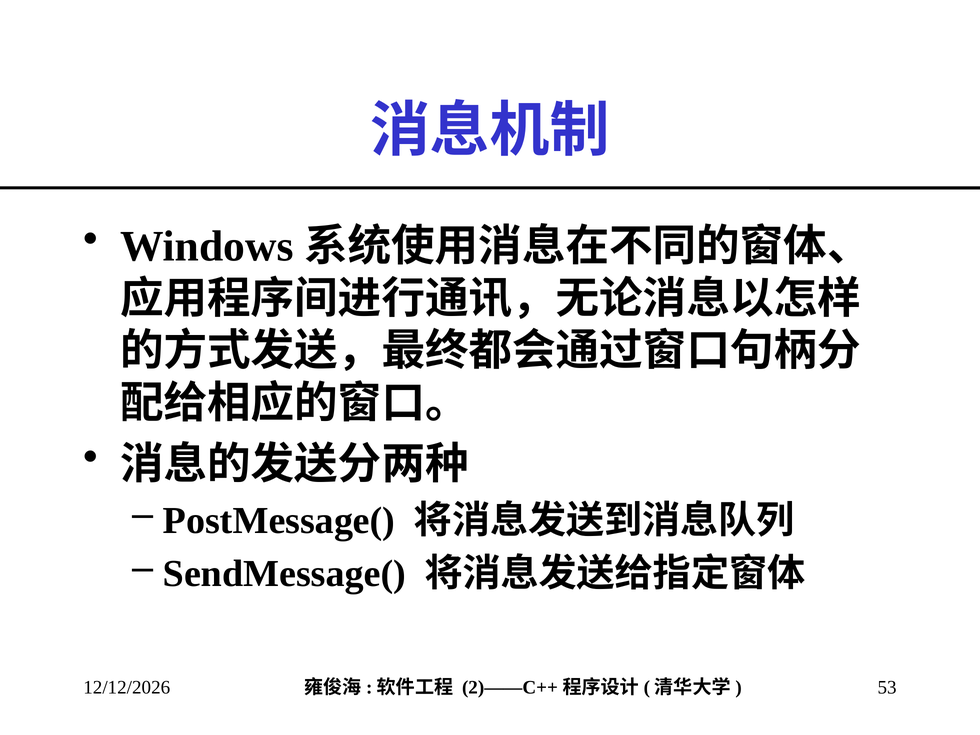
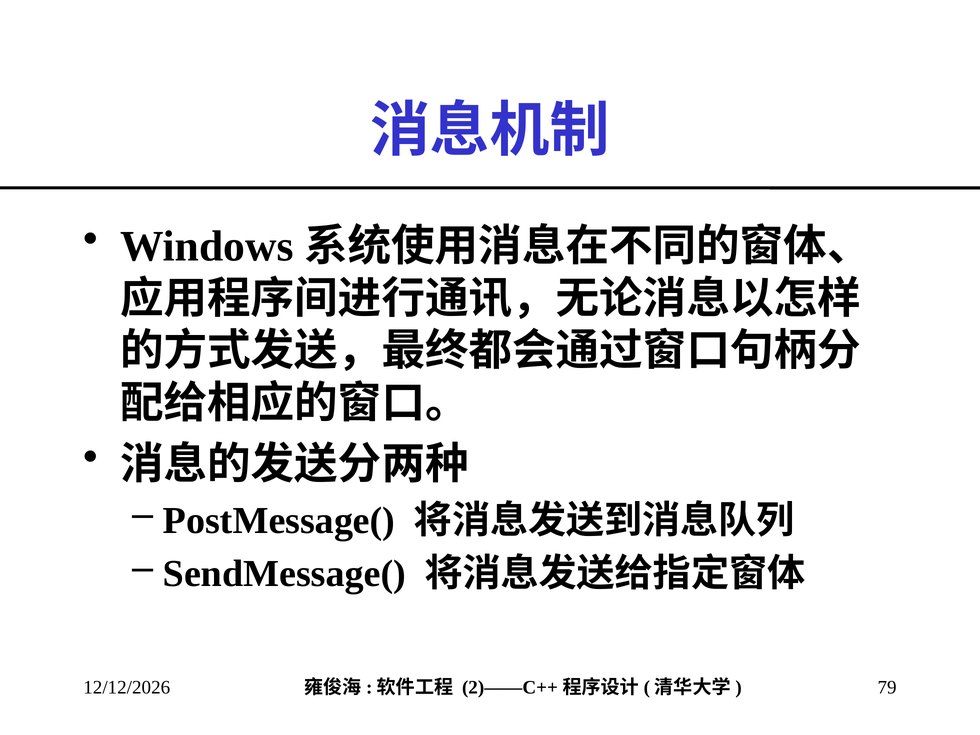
53: 53 -> 79
